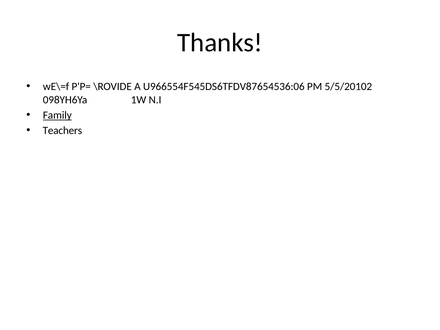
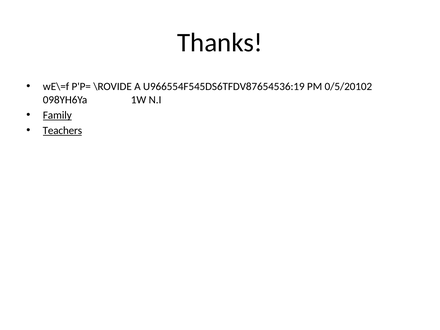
U966554F545DS6TFDV87654536:06: U966554F545DS6TFDV87654536:06 -> U966554F545DS6TFDV87654536:19
5/5/20102: 5/5/20102 -> 0/5/20102
Teachers underline: none -> present
